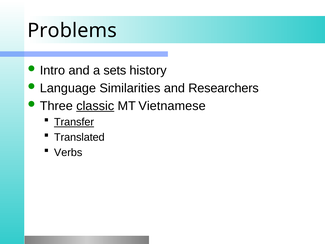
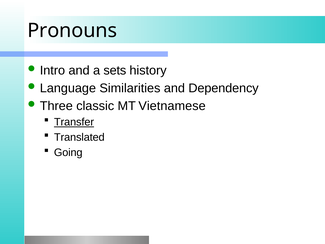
Problems: Problems -> Pronouns
Researchers: Researchers -> Dependency
classic underline: present -> none
Verbs: Verbs -> Going
